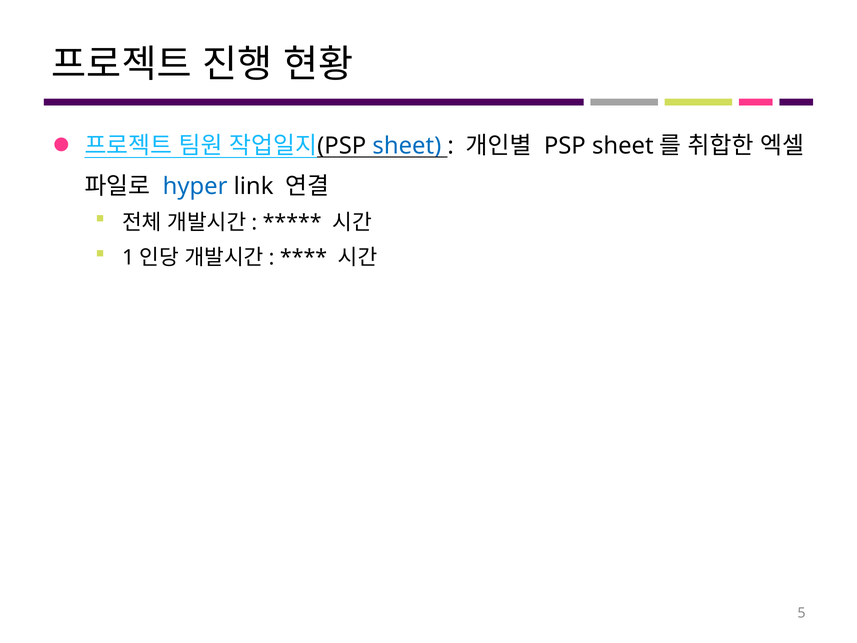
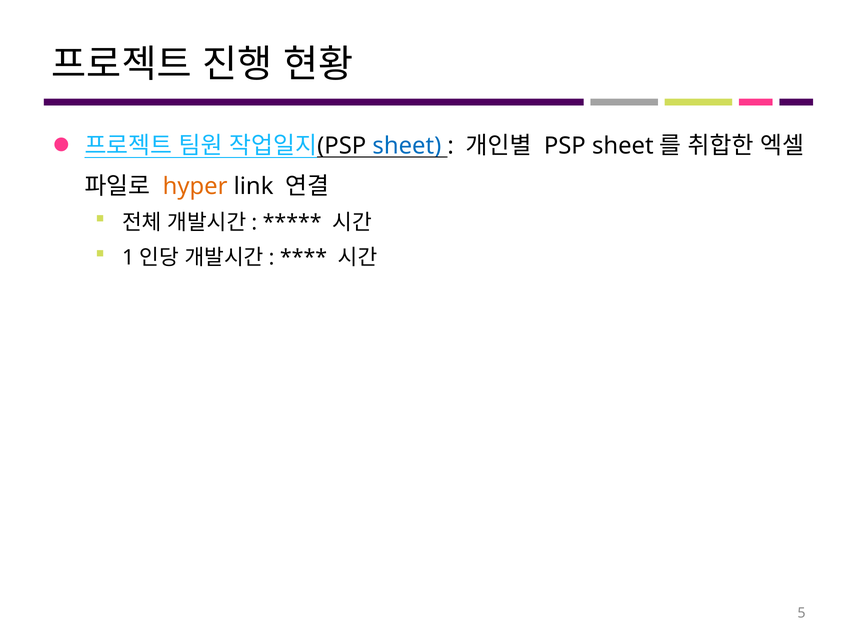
hyper colour: blue -> orange
